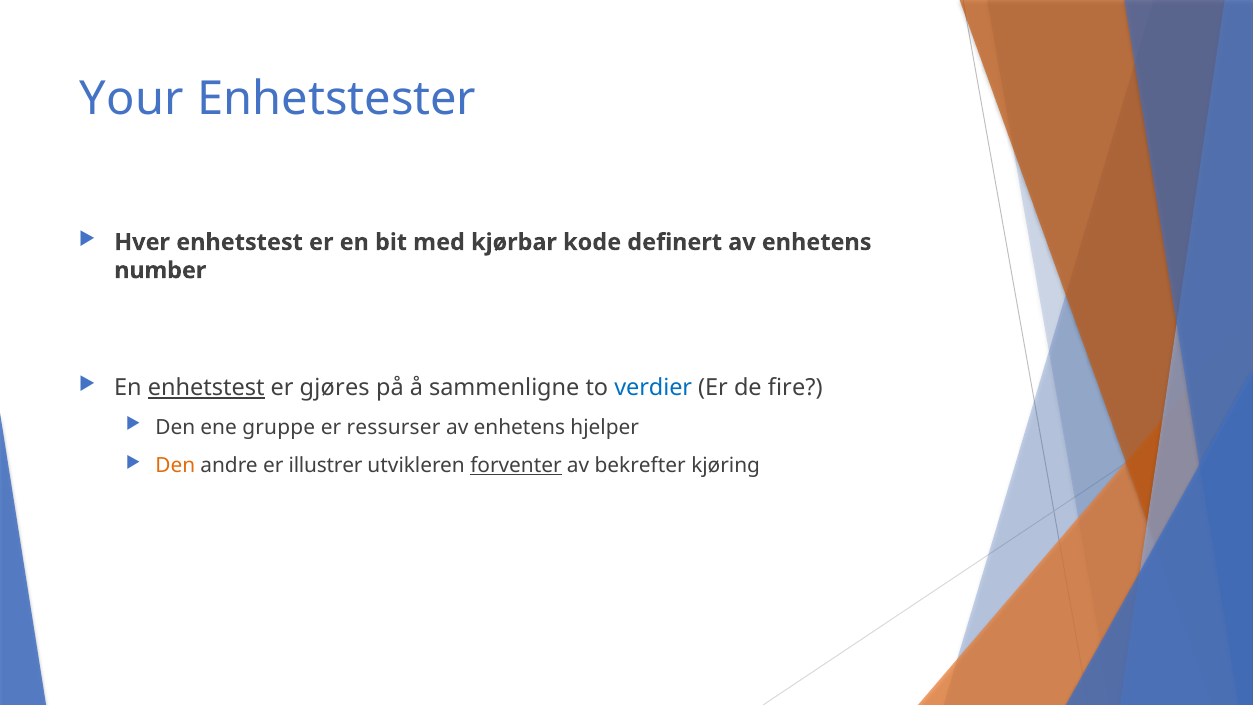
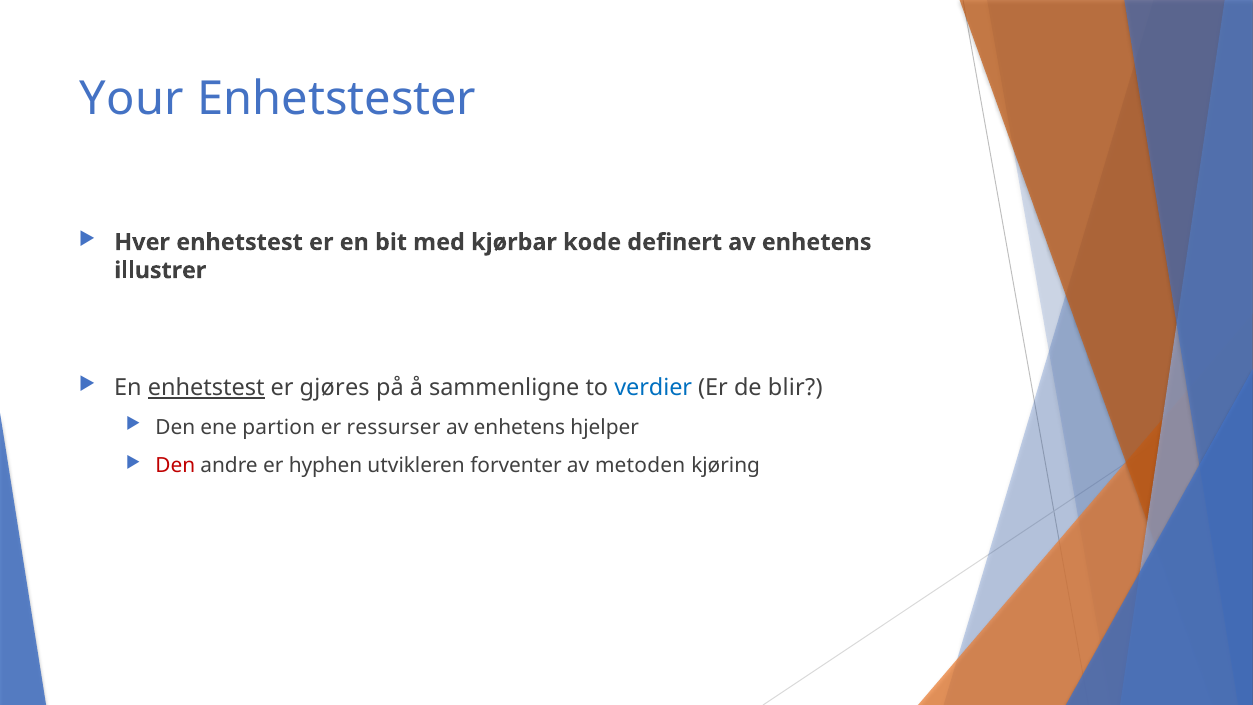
number: number -> illustrer
fire: fire -> blir
gruppe: gruppe -> partion
Den at (175, 465) colour: orange -> red
illustrer: illustrer -> hyphen
forventer underline: present -> none
bekrefter: bekrefter -> metoden
